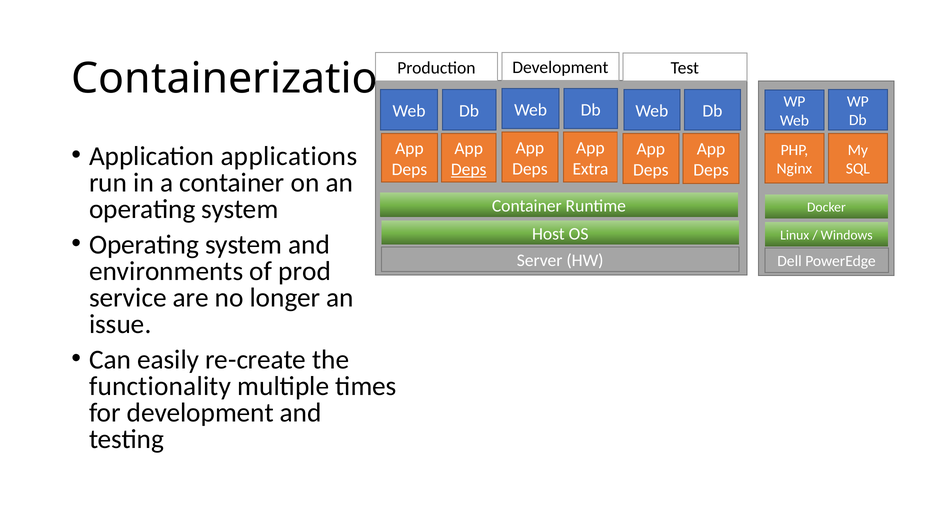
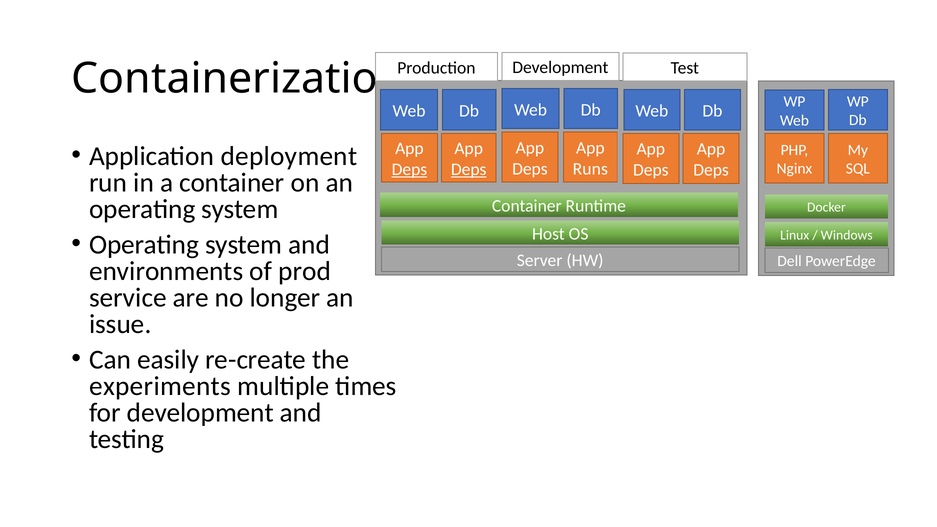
applications: applications -> deployment
Extra: Extra -> Runs
Deps at (409, 170) underline: none -> present
functionality: functionality -> experiments
